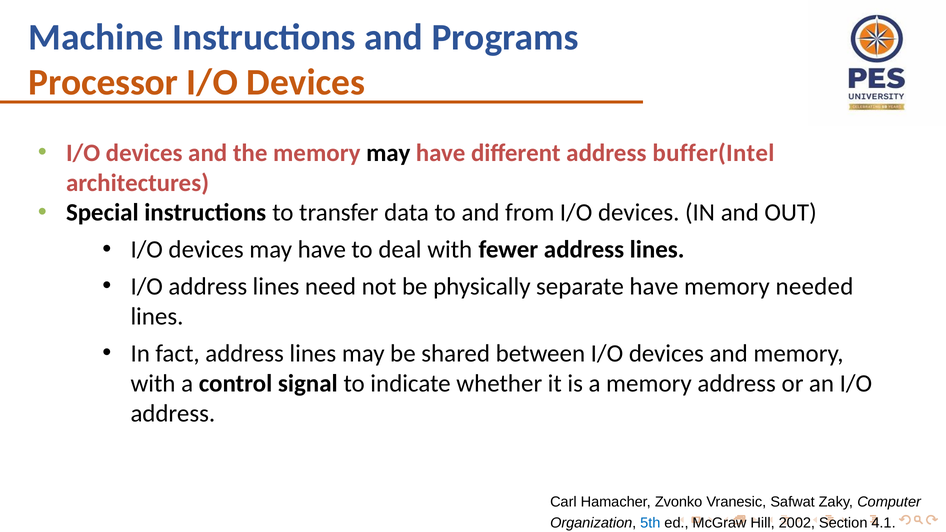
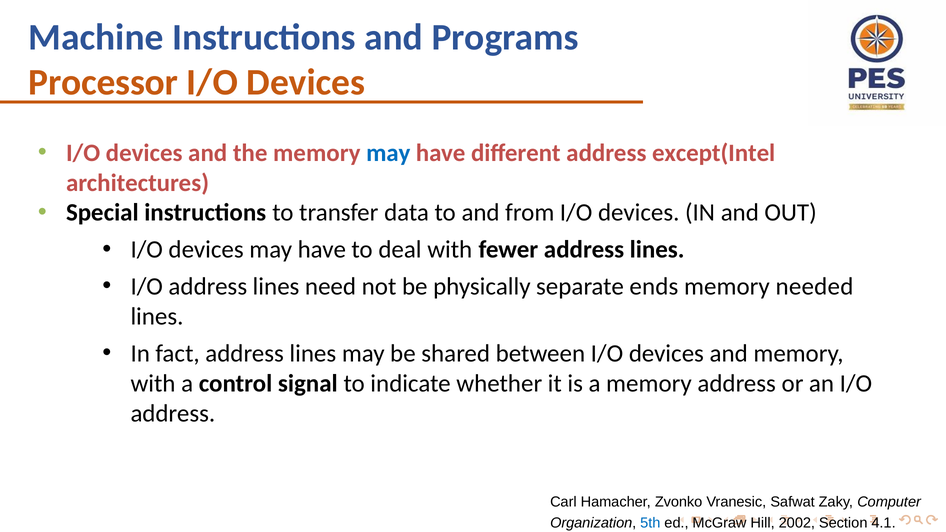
may at (388, 153) colour: black -> blue
buffer(Intel: buffer(Intel -> except(Intel
separate have: have -> ends
